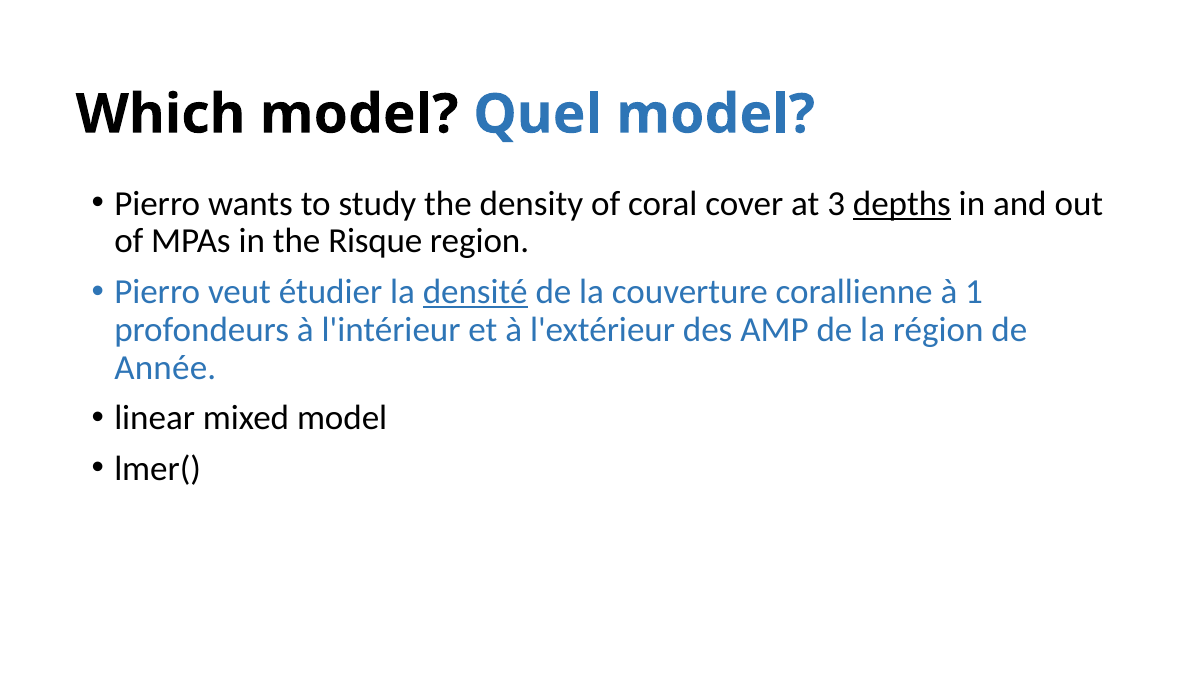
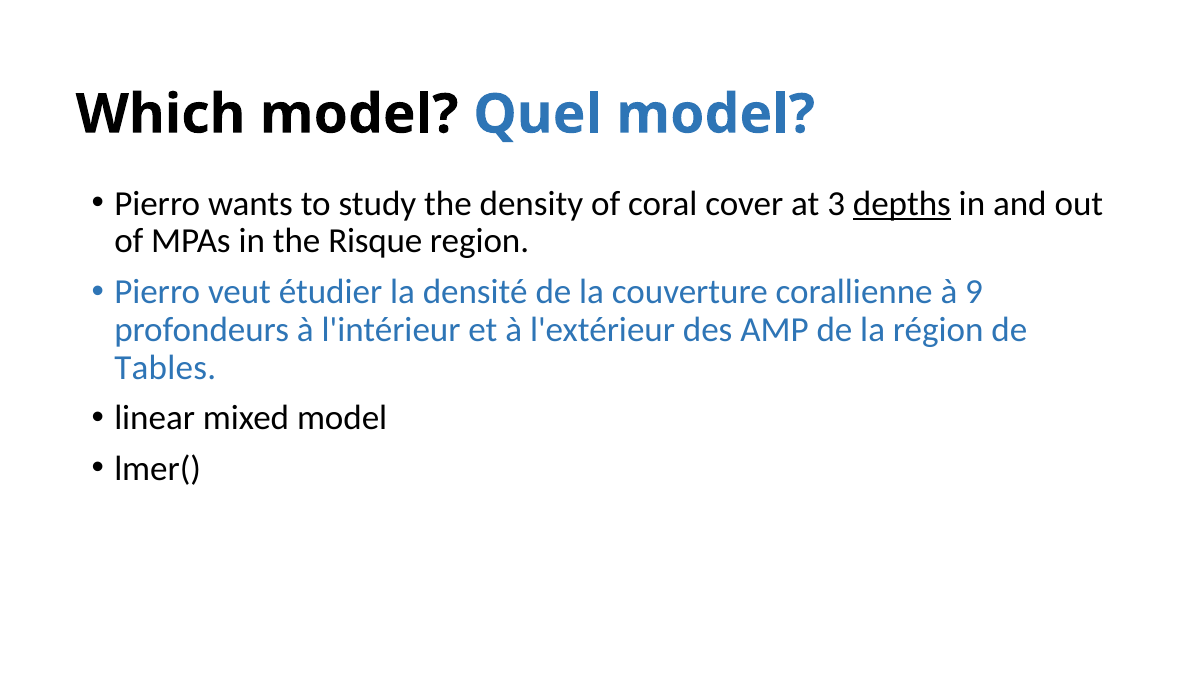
densité underline: present -> none
1: 1 -> 9
Année: Année -> Tables
